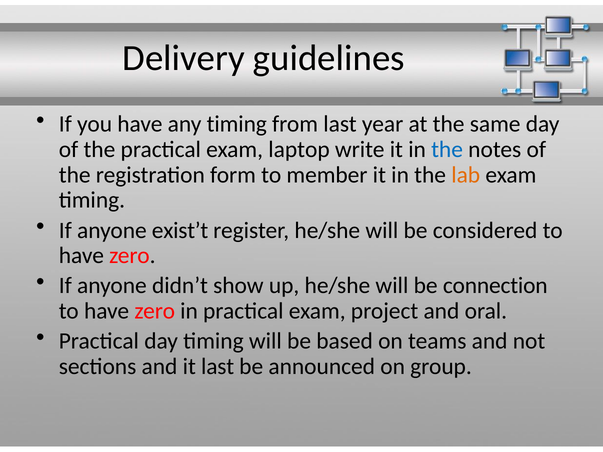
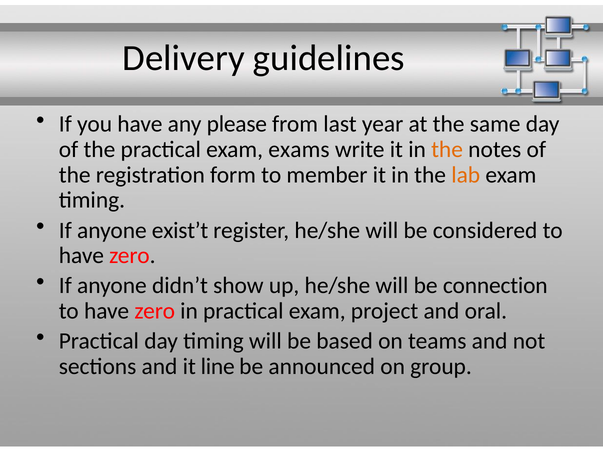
any timing: timing -> please
laptop: laptop -> exams
the at (447, 150) colour: blue -> orange
it last: last -> line
